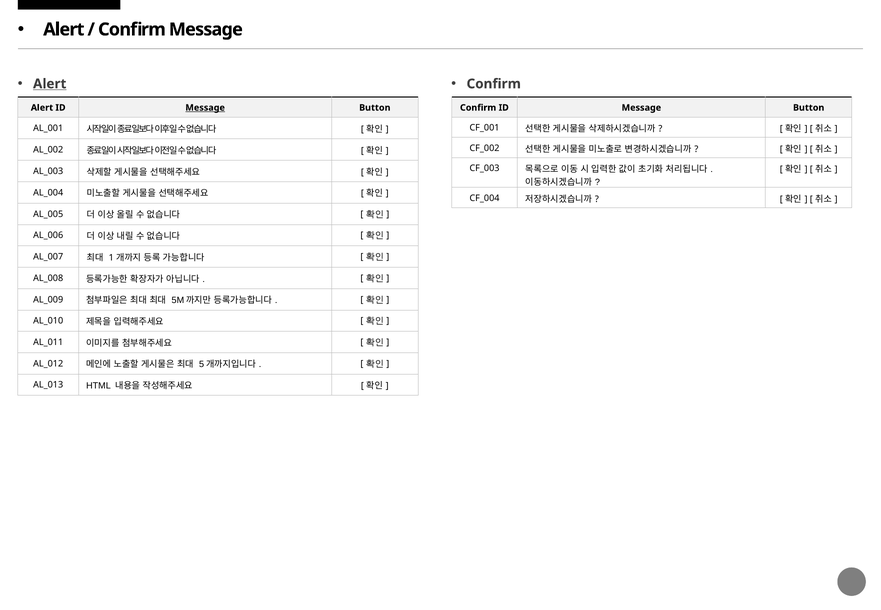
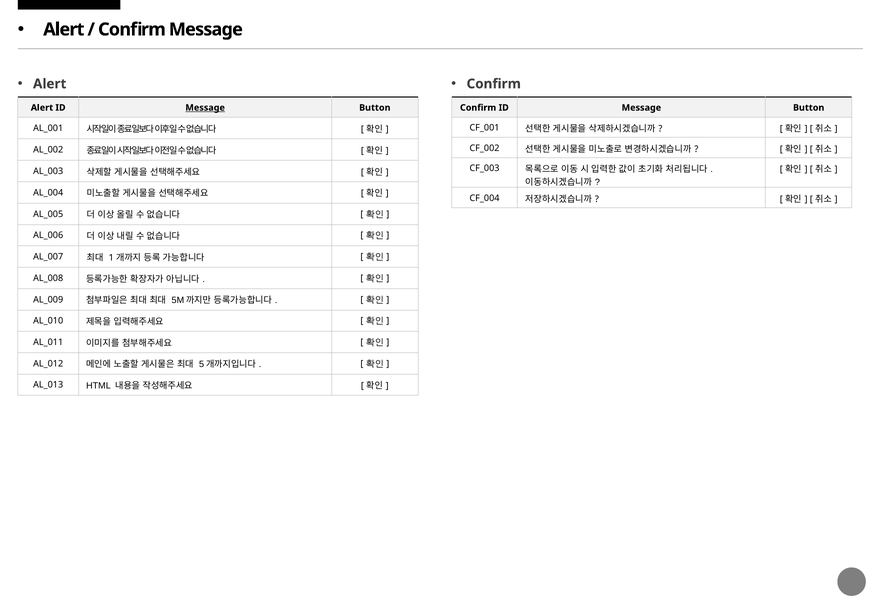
Alert at (50, 84) underline: present -> none
